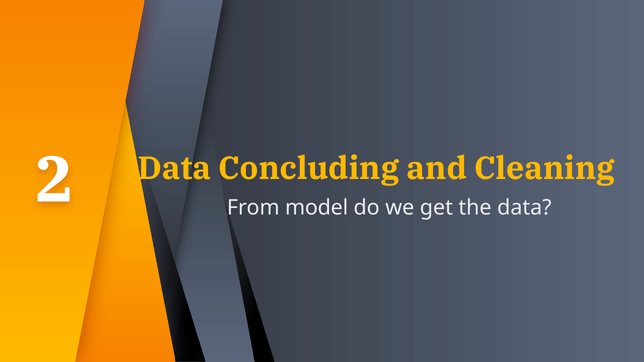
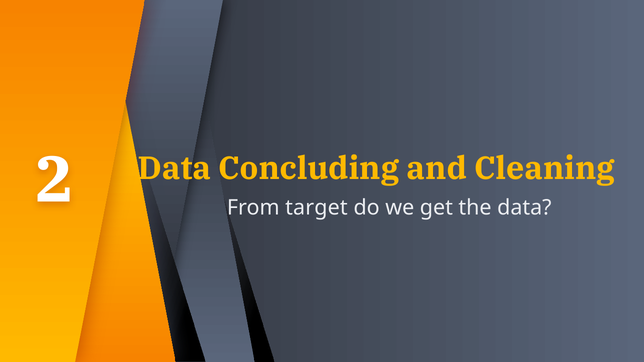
model: model -> target
